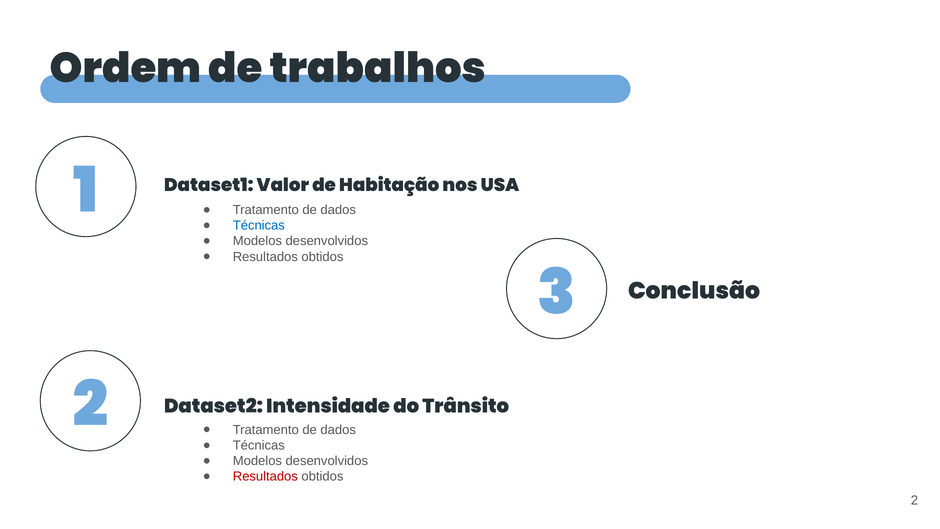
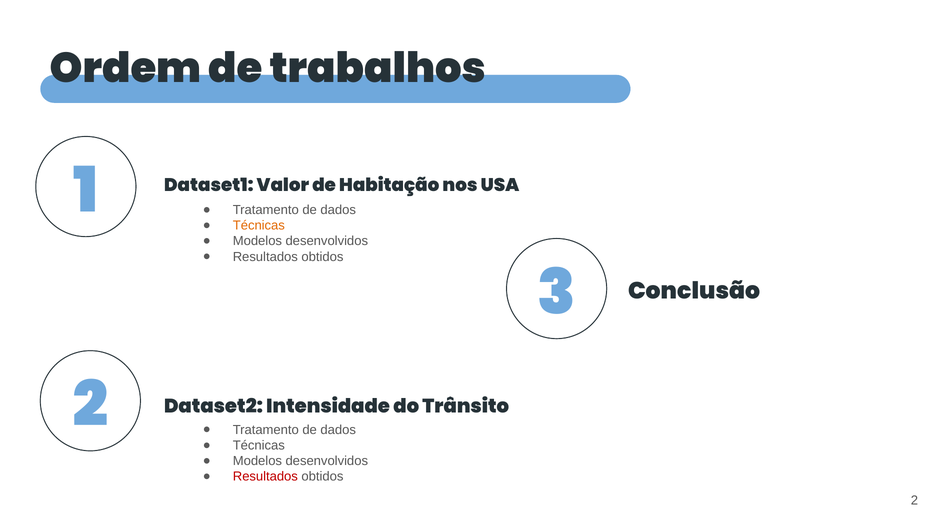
Técnicas at (259, 225) colour: blue -> orange
